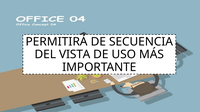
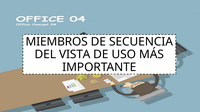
PERMITIRÁ: PERMITIRÁ -> MIEMBROS
